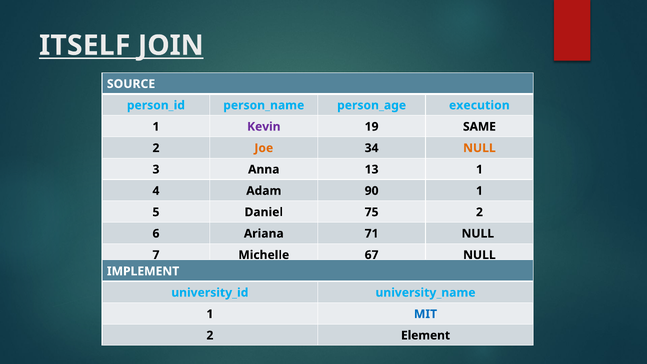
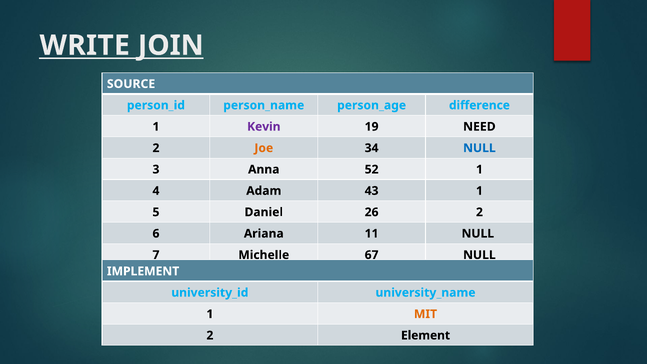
ITSELF: ITSELF -> WRITE
execution: execution -> difference
SAME: SAME -> NEED
NULL at (479, 148) colour: orange -> blue
13: 13 -> 52
90: 90 -> 43
75: 75 -> 26
71: 71 -> 11
MIT colour: blue -> orange
